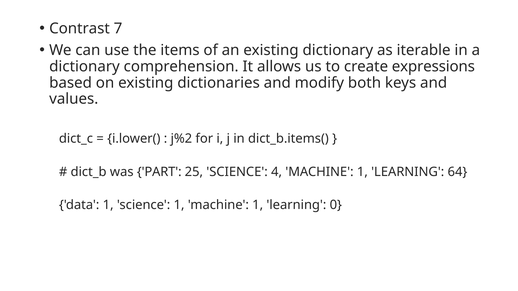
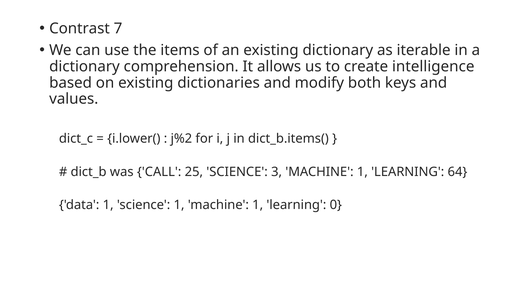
expressions: expressions -> intelligence
PART: PART -> CALL
4: 4 -> 3
